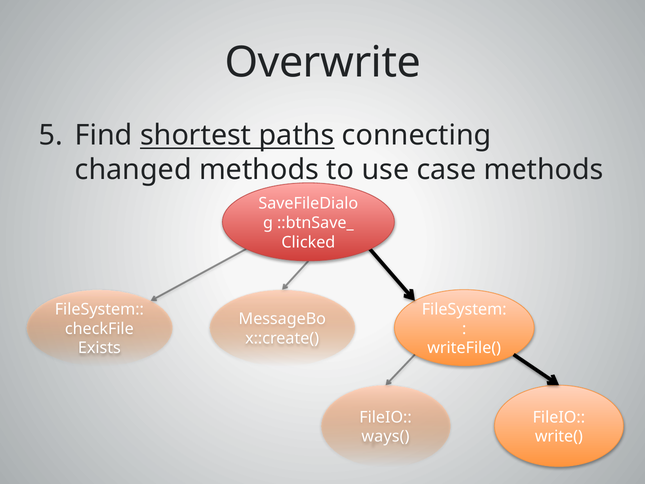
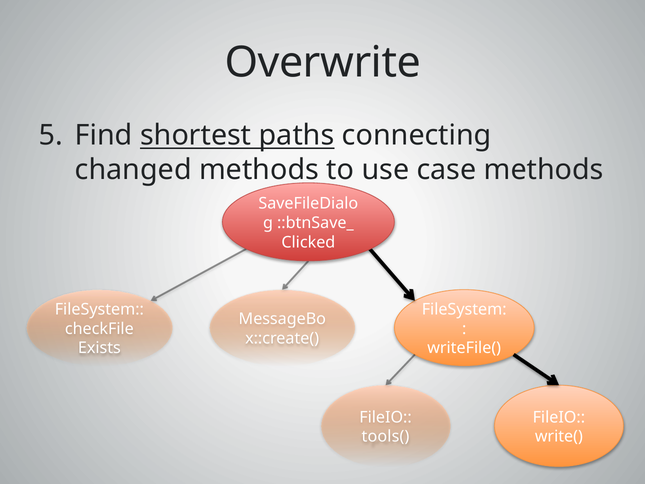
ways(: ways( -> tools(
